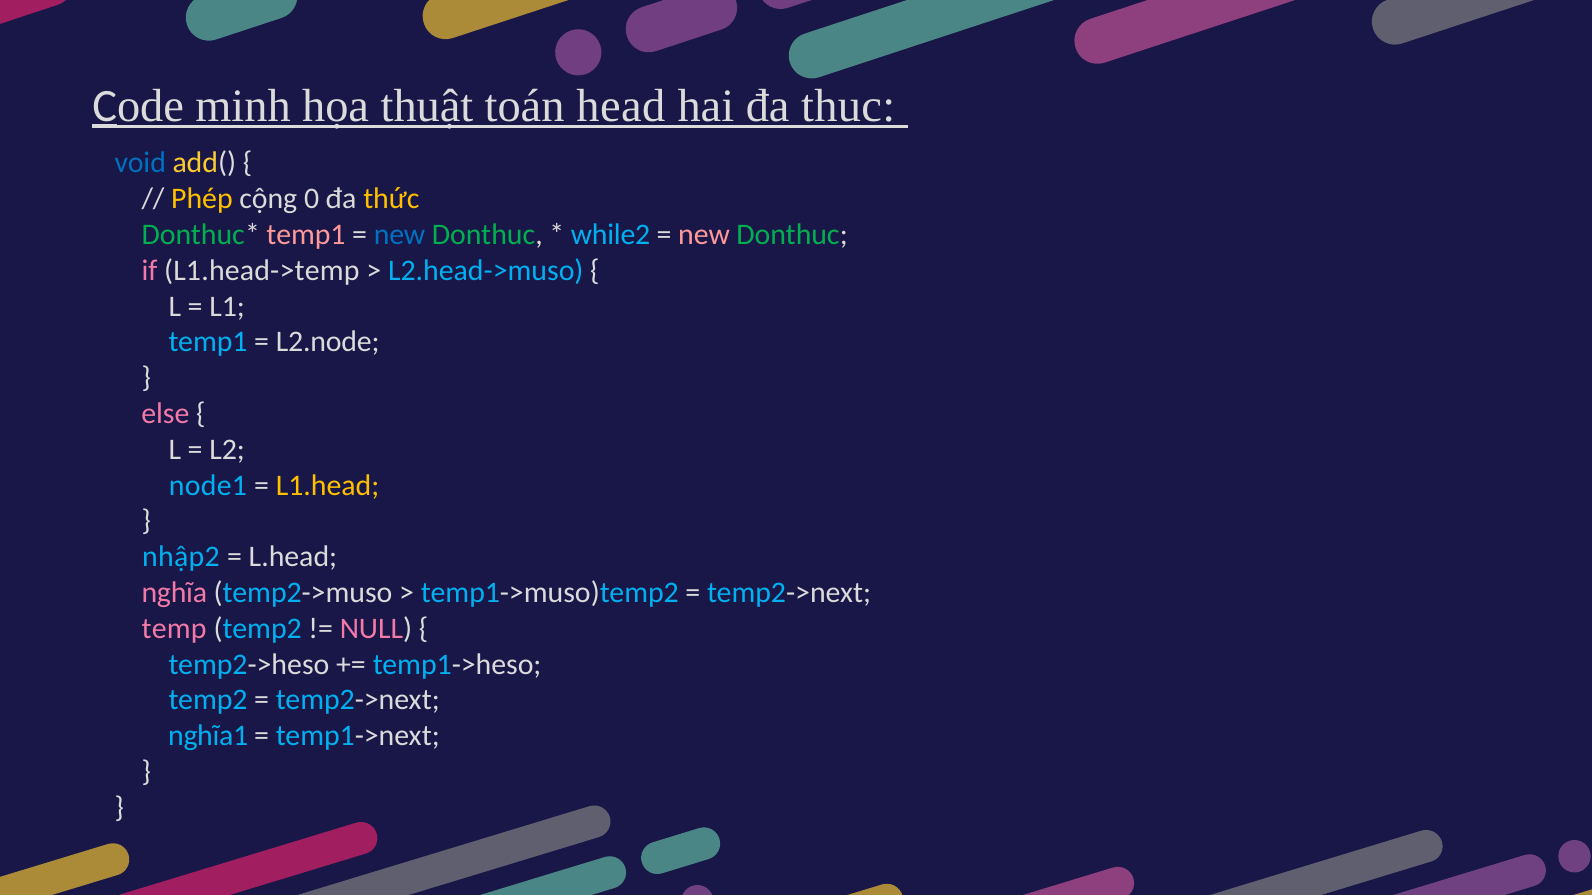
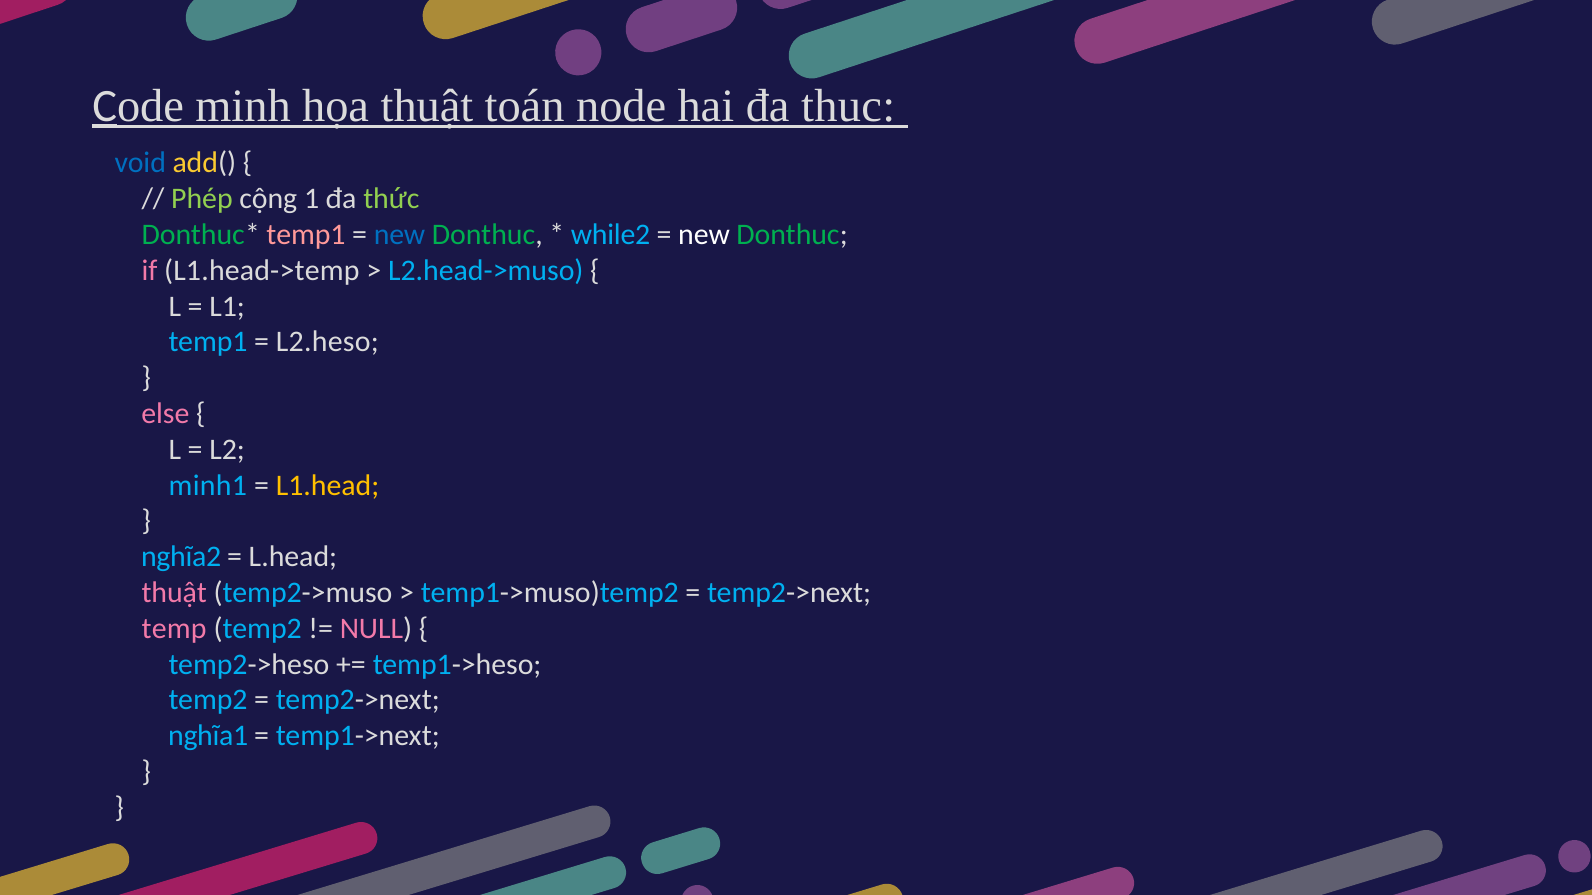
head: head -> node
Phép colour: yellow -> light green
0: 0 -> 1
thức colour: yellow -> light green
new at (704, 235) colour: pink -> white
L2.node: L2.node -> L2.heso
node1: node1 -> minh1
nhập2: nhập2 -> nghĩa2
nghĩa at (174, 593): nghĩa -> thuật
